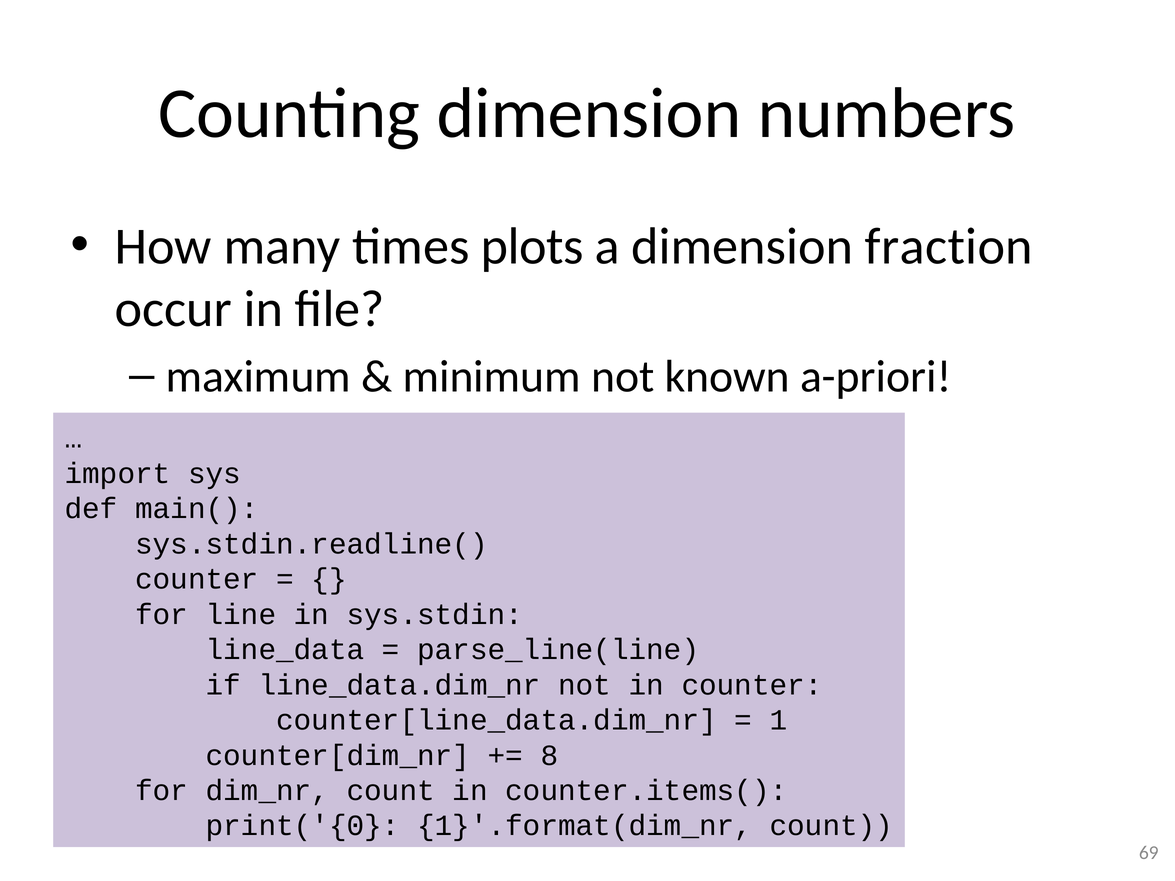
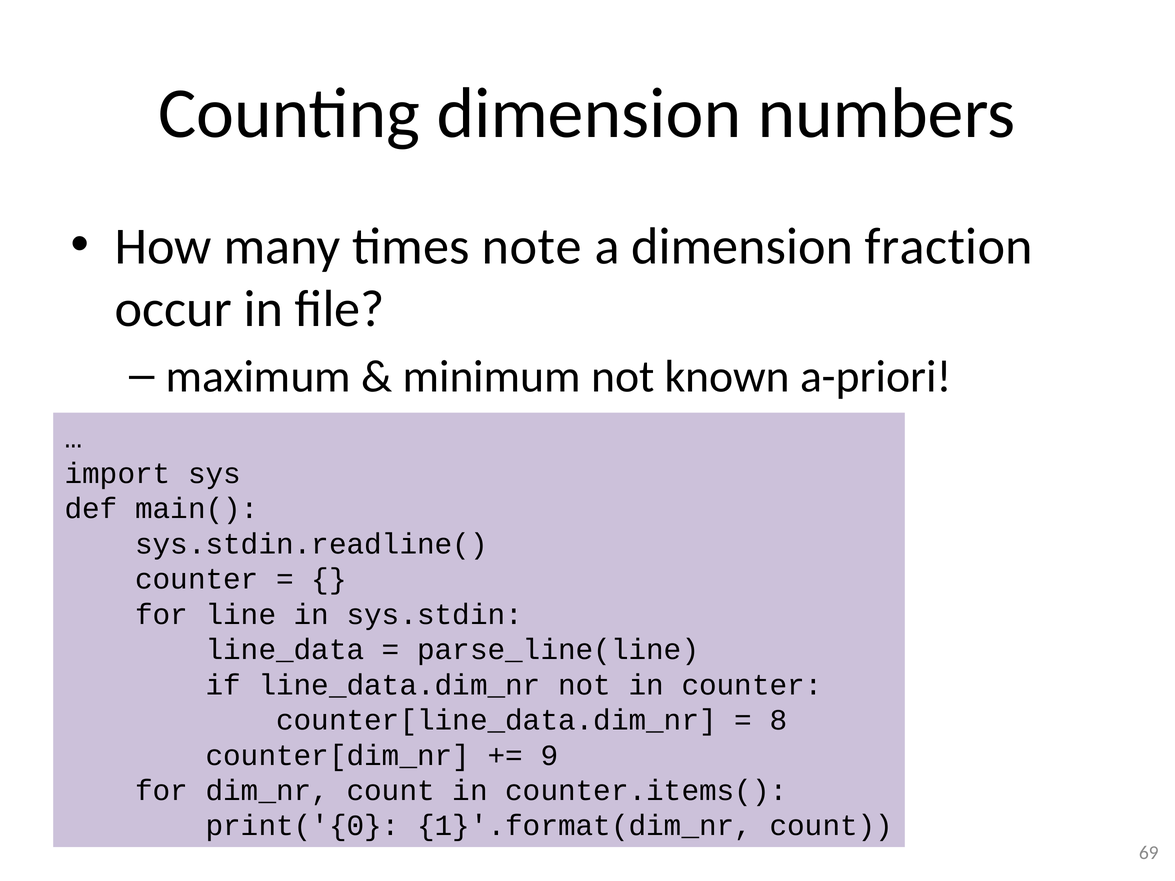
plots: plots -> note
1: 1 -> 8
8: 8 -> 9
